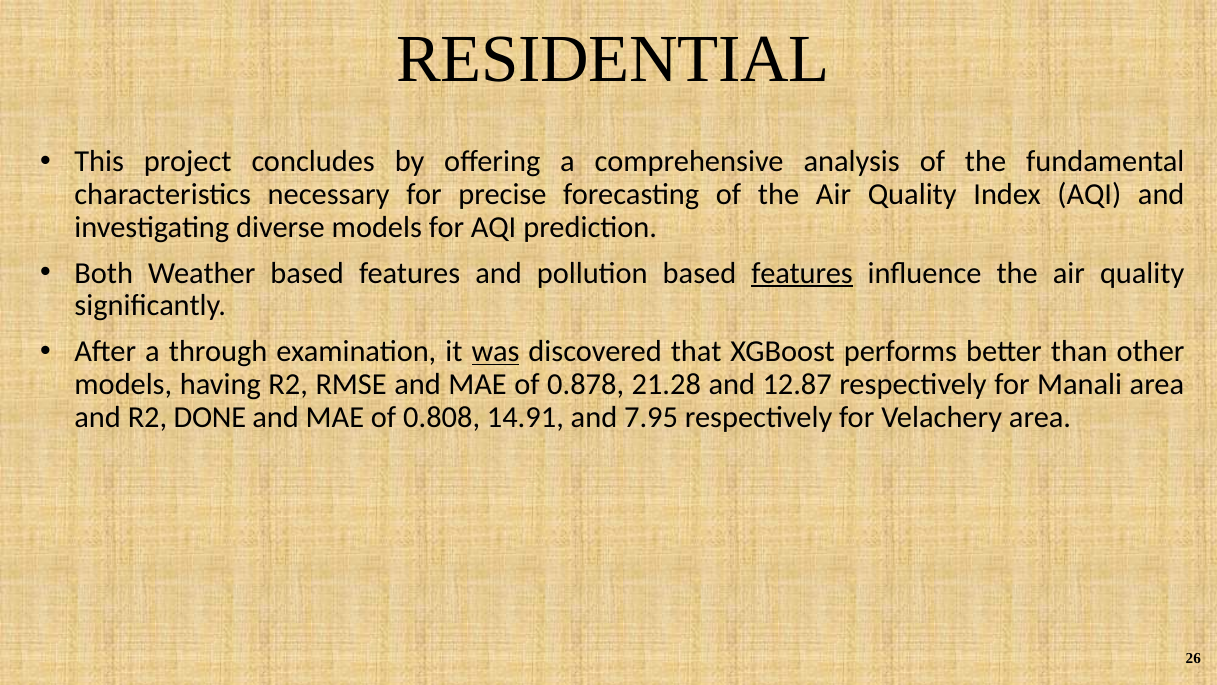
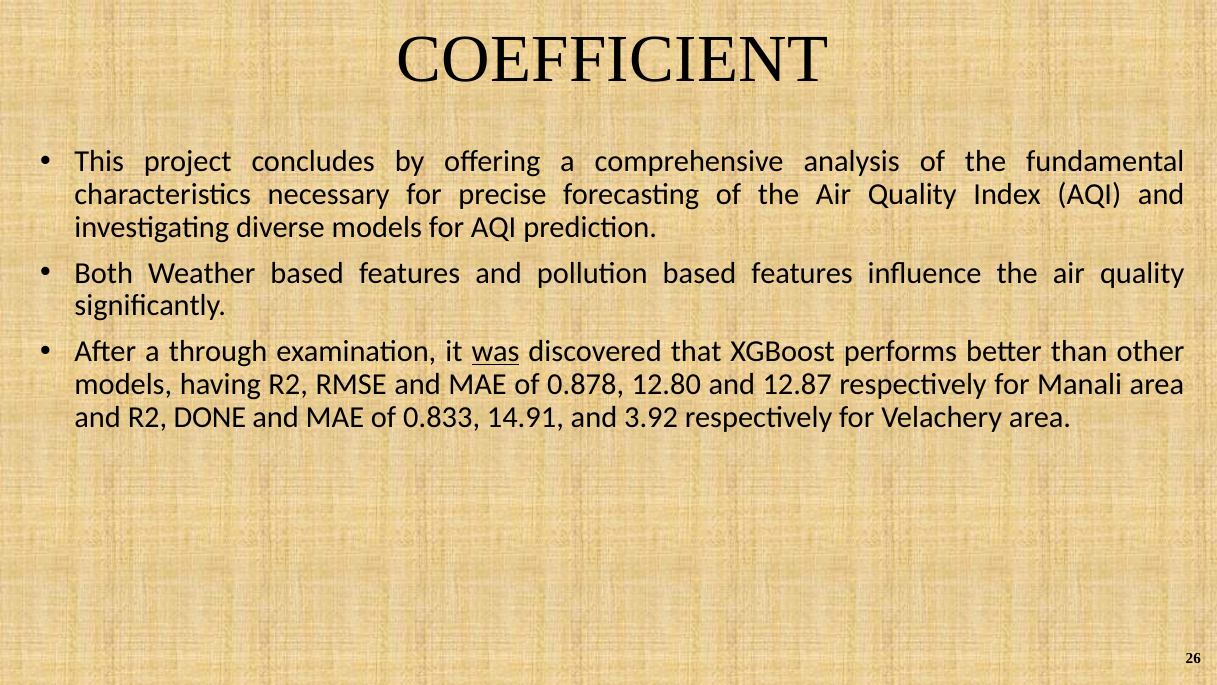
RESIDENTIAL: RESIDENTIAL -> COEFFICIENT
features at (802, 273) underline: present -> none
21.28: 21.28 -> 12.80
0.808: 0.808 -> 0.833
7.95: 7.95 -> 3.92
